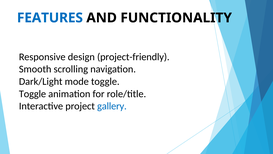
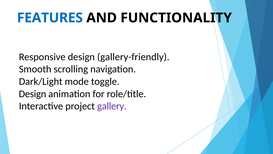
project-friendly: project-friendly -> gallery-friendly
Toggle at (32, 94): Toggle -> Design
gallery colour: blue -> purple
